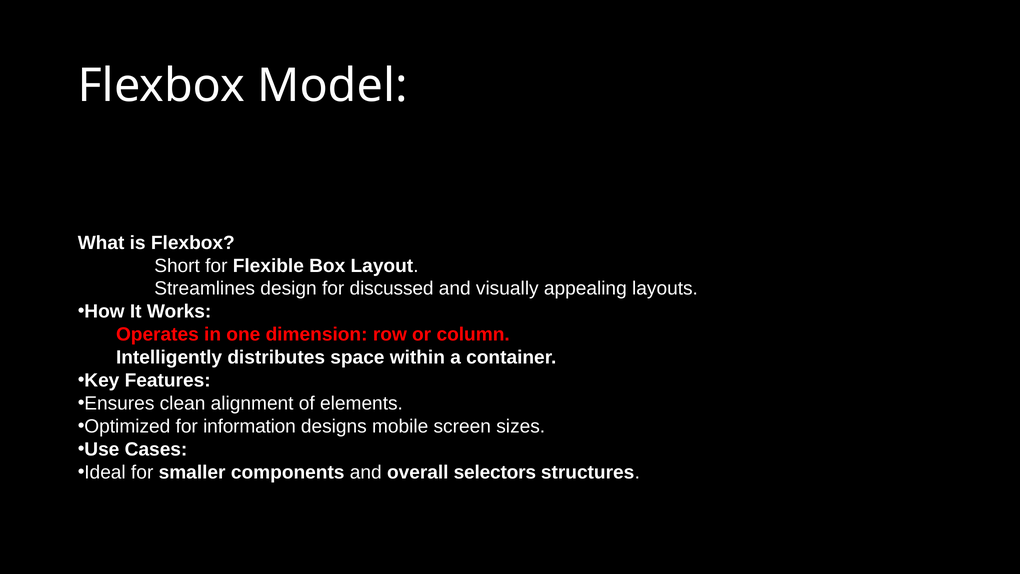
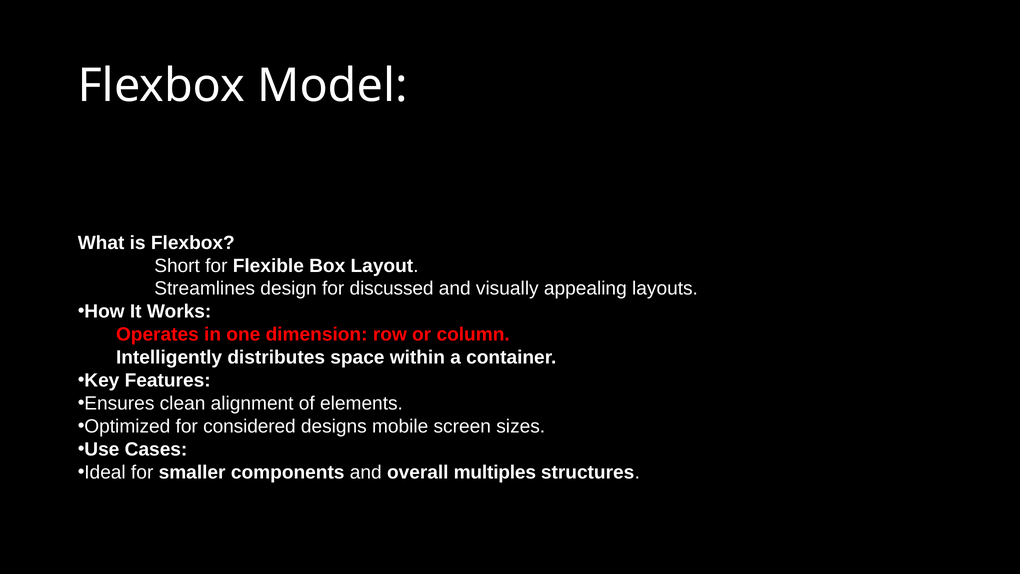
information: information -> considered
selectors: selectors -> multiples
